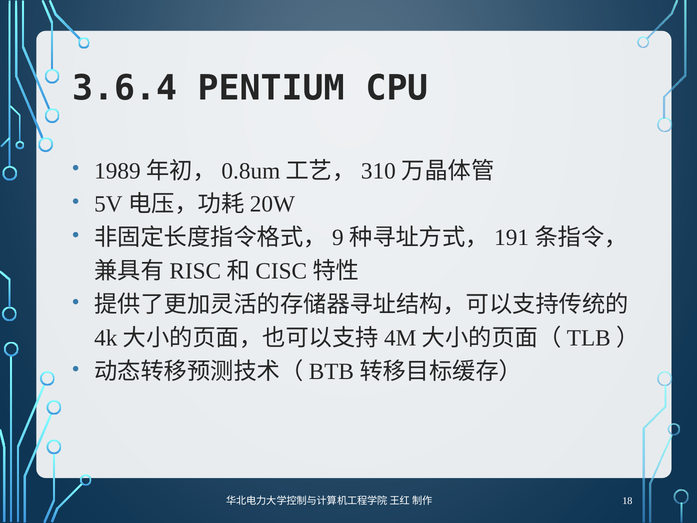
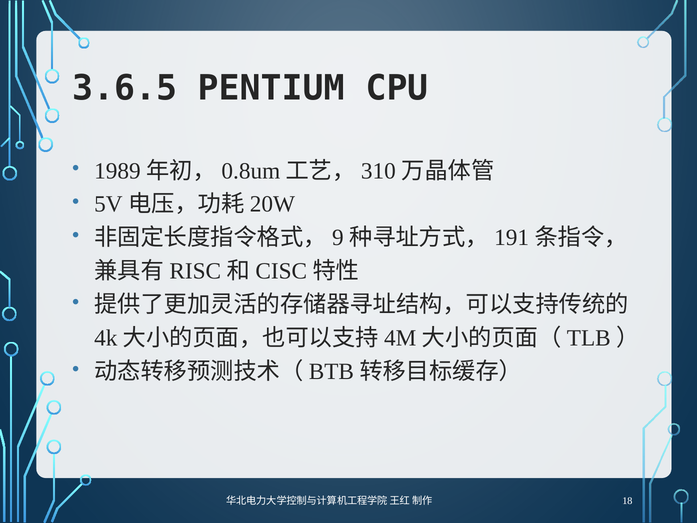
3.6.4: 3.6.4 -> 3.6.5
